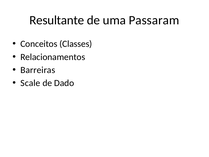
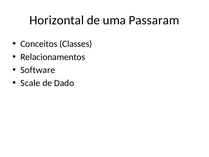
Resultante: Resultante -> Horizontal
Barreiras: Barreiras -> Software
